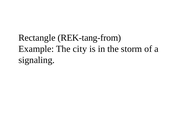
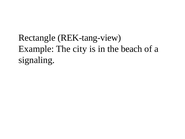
REK-tang-from: REK-tang-from -> REK-tang-view
storm: storm -> beach
